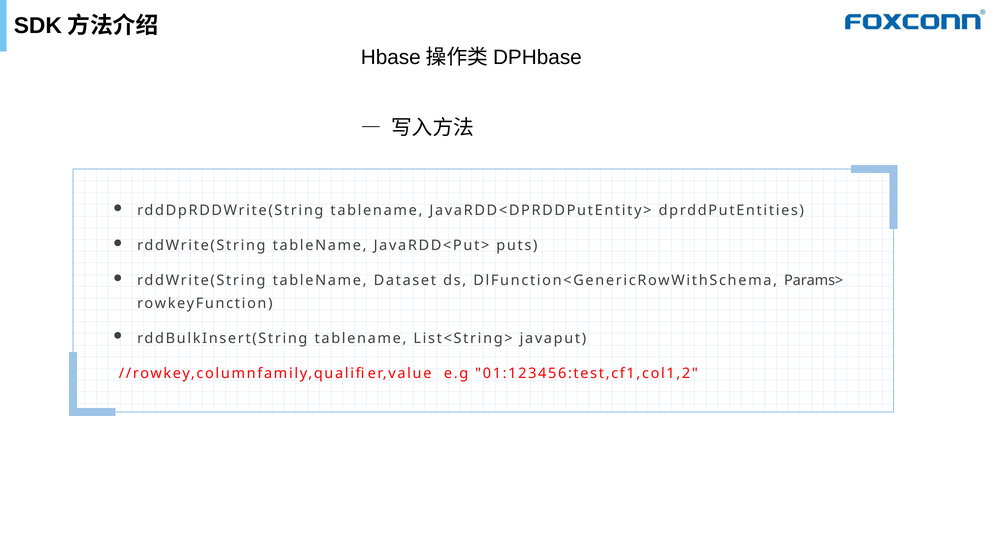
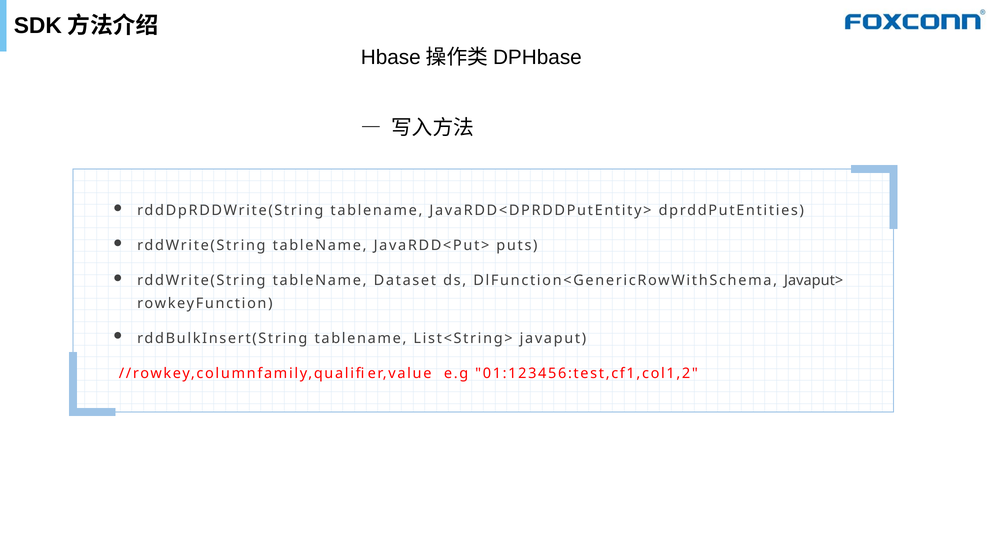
Params>: Params> -> Javaput>
